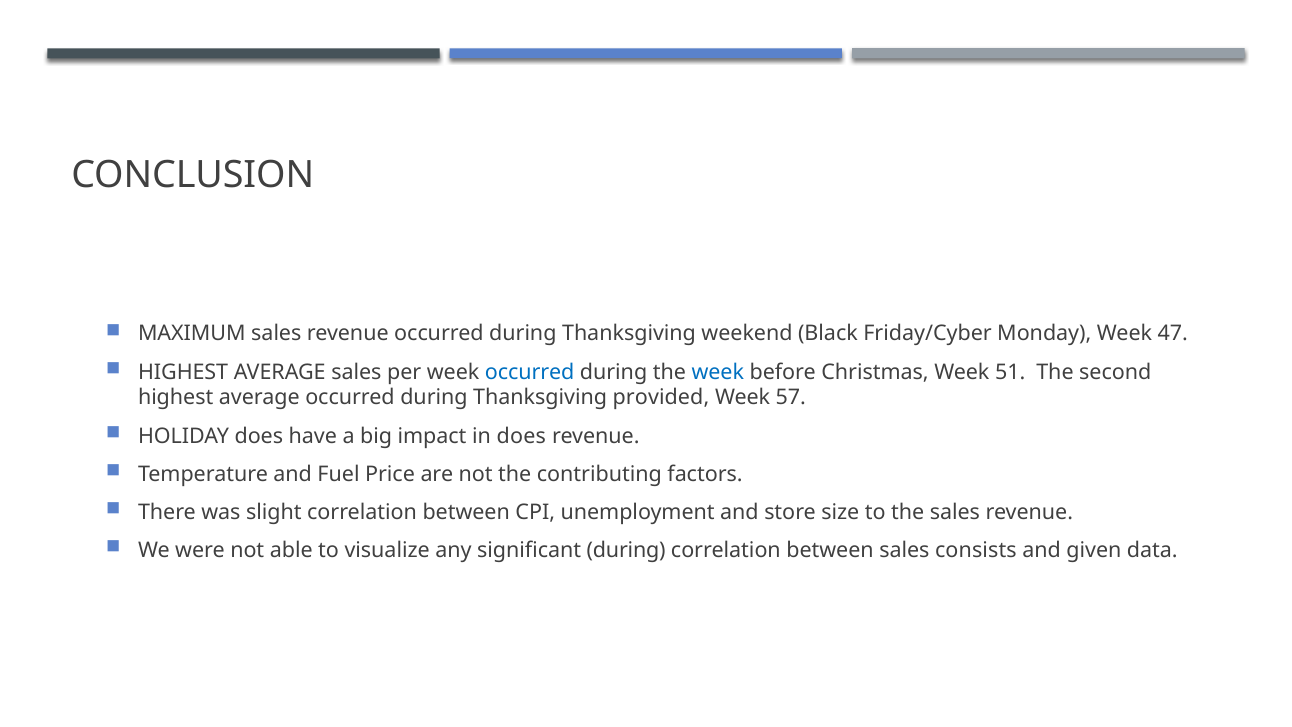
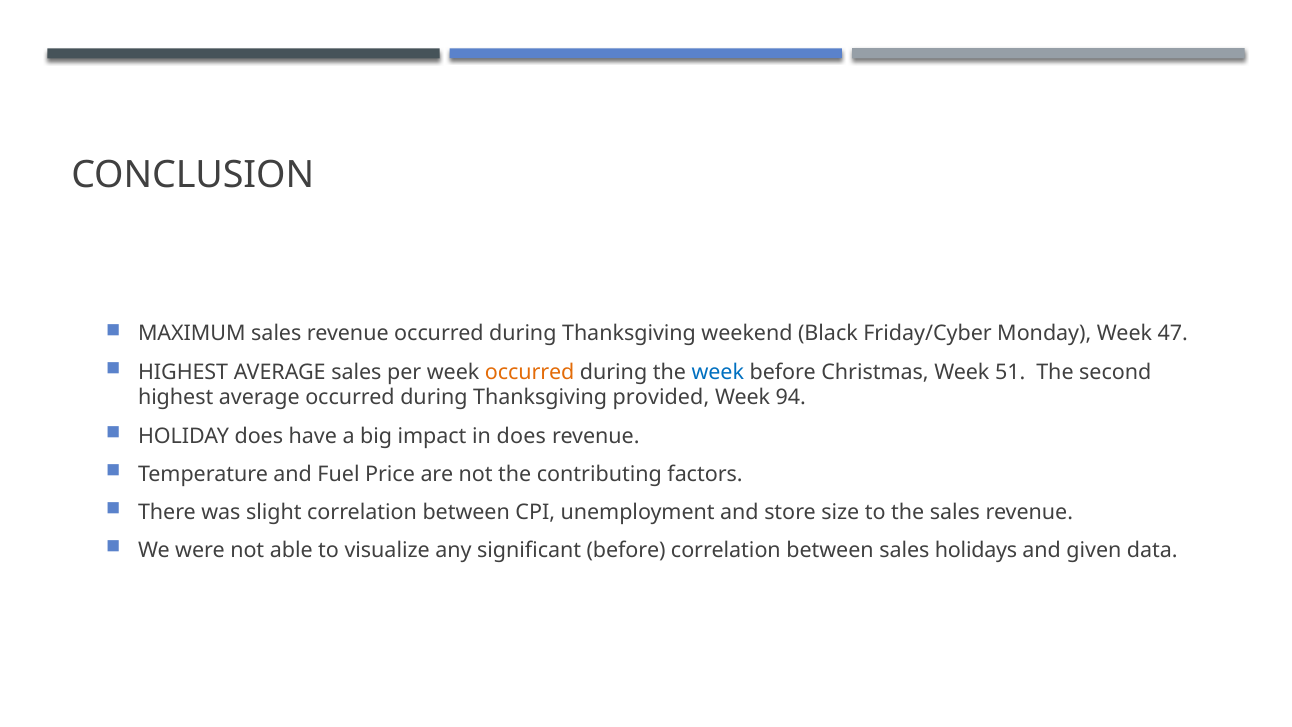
occurred at (530, 372) colour: blue -> orange
57: 57 -> 94
significant during: during -> before
consists: consists -> holidays
